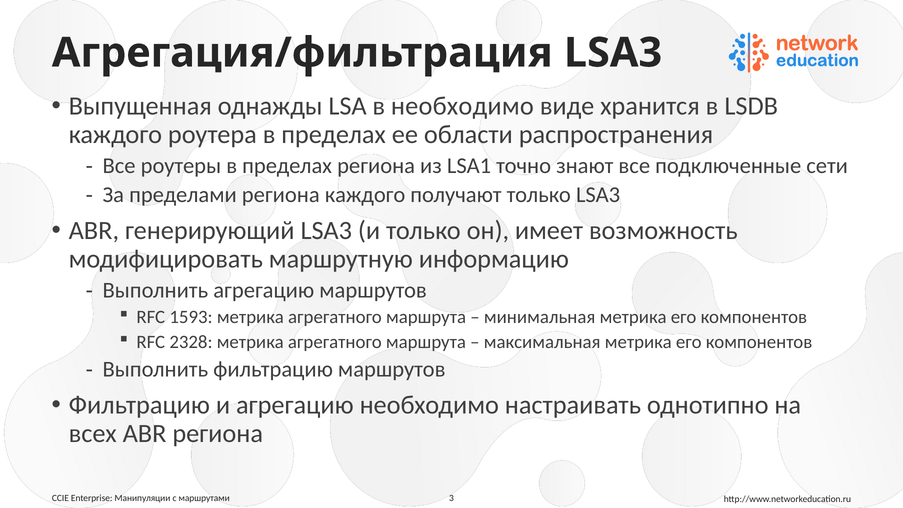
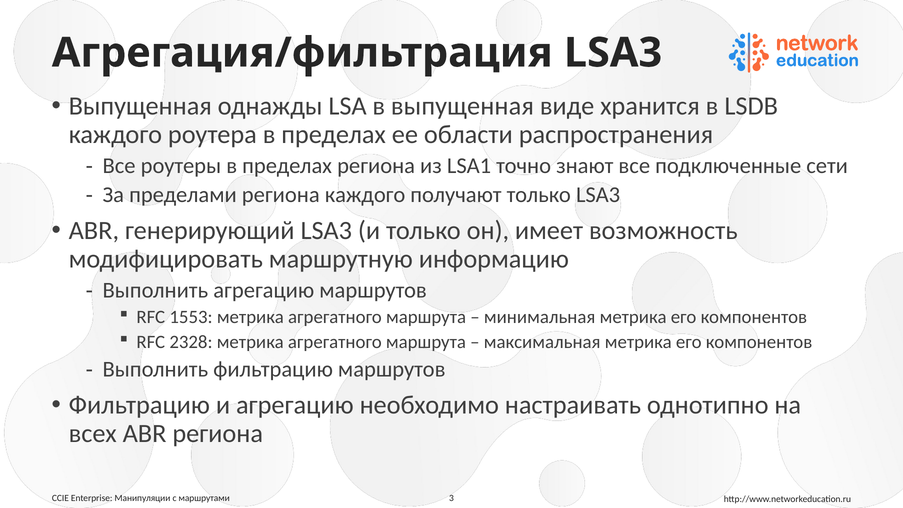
в необходимо: необходимо -> выпущенная
1593: 1593 -> 1553
